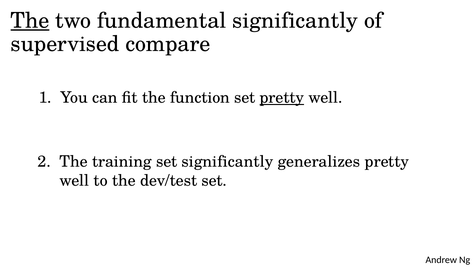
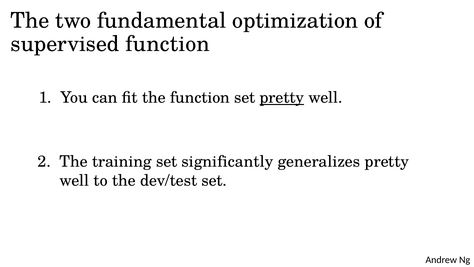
The at (30, 20) underline: present -> none
fundamental significantly: significantly -> optimization
supervised compare: compare -> function
